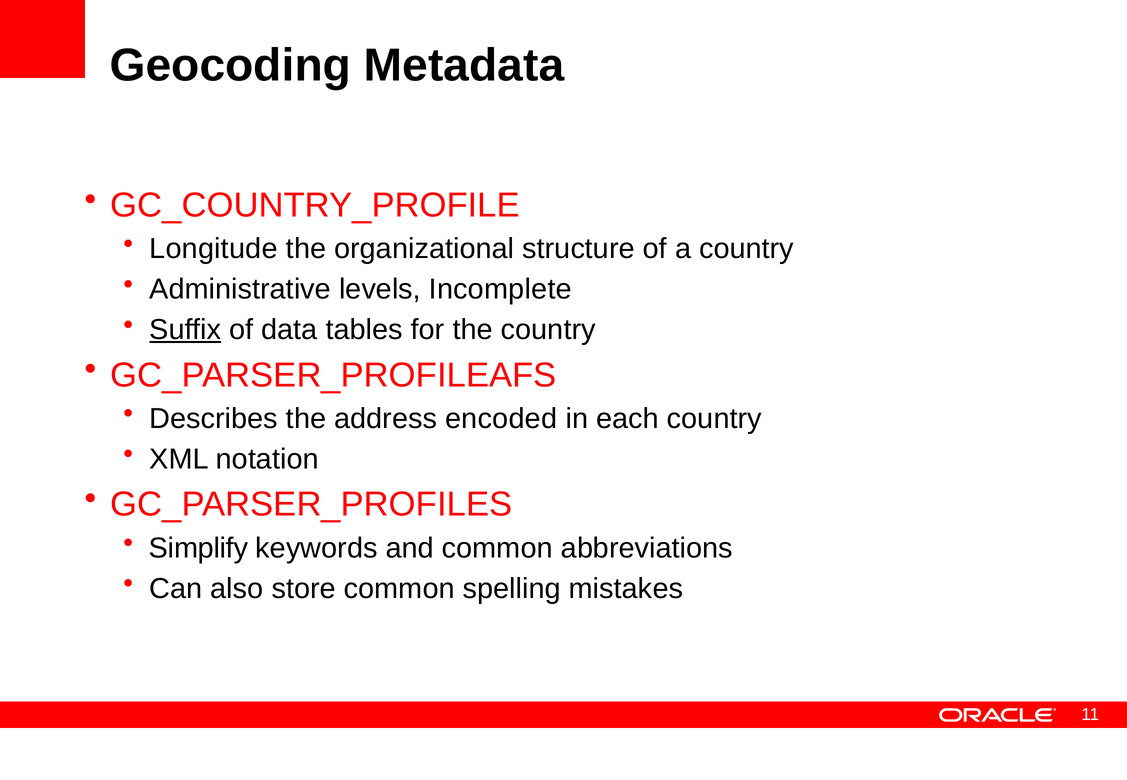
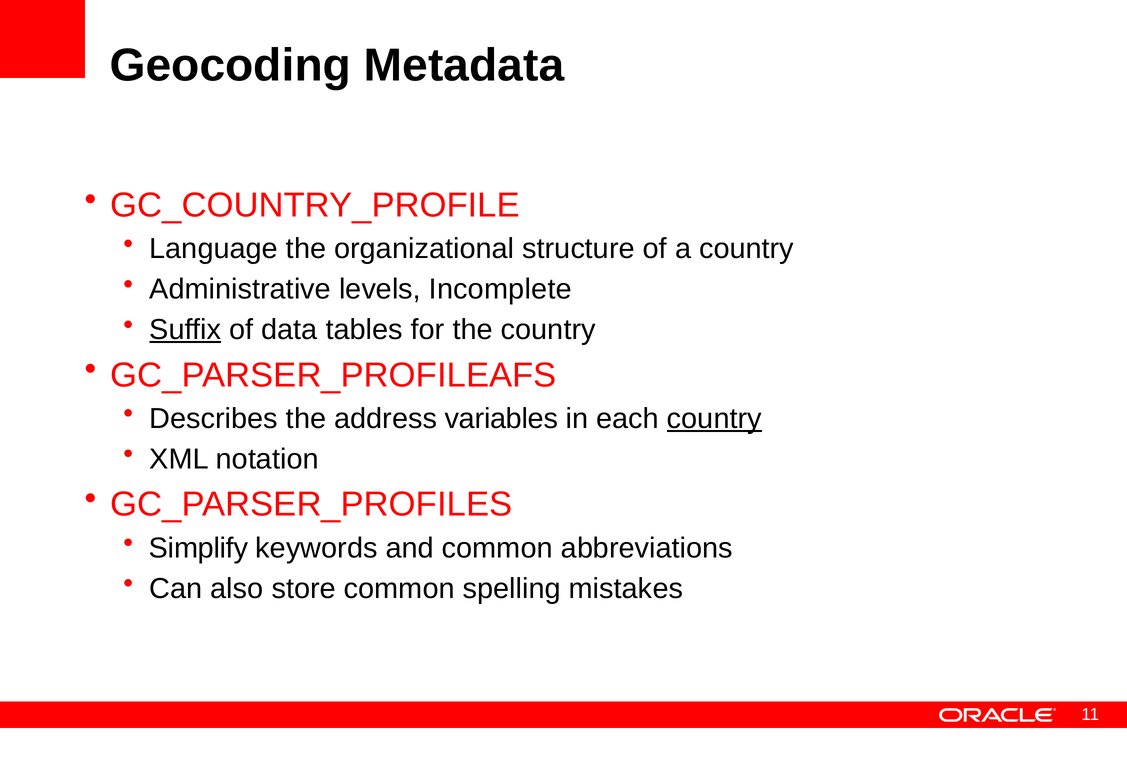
Longitude: Longitude -> Language
encoded: encoded -> variables
country at (714, 419) underline: none -> present
